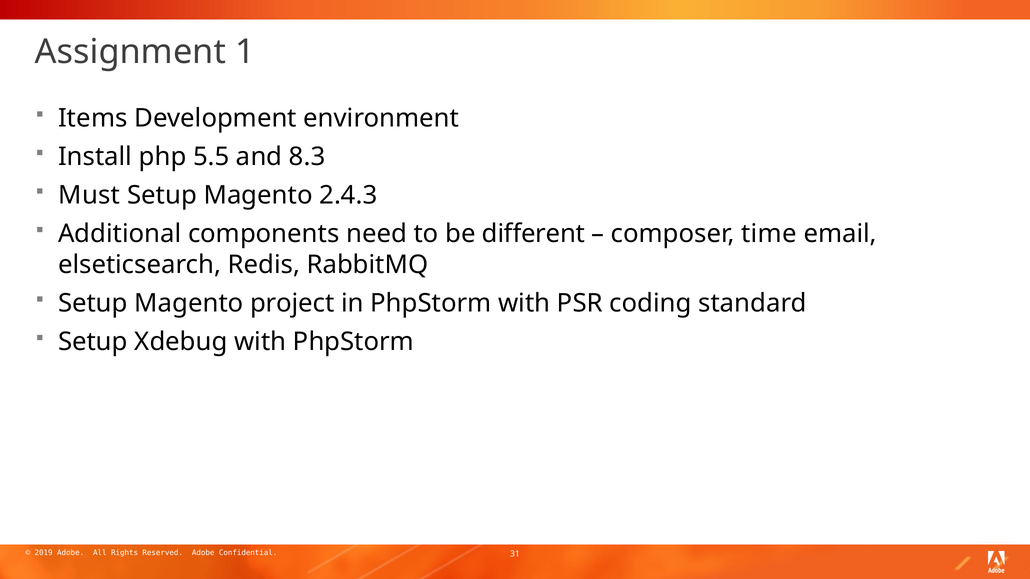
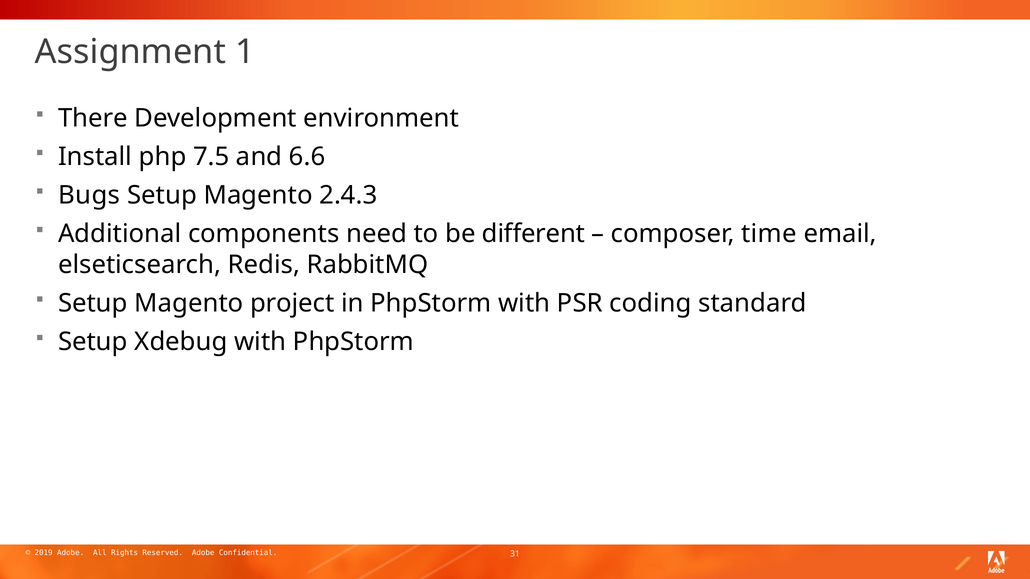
Items: Items -> There
5.5: 5.5 -> 7.5
8.3: 8.3 -> 6.6
Must: Must -> Bugs
